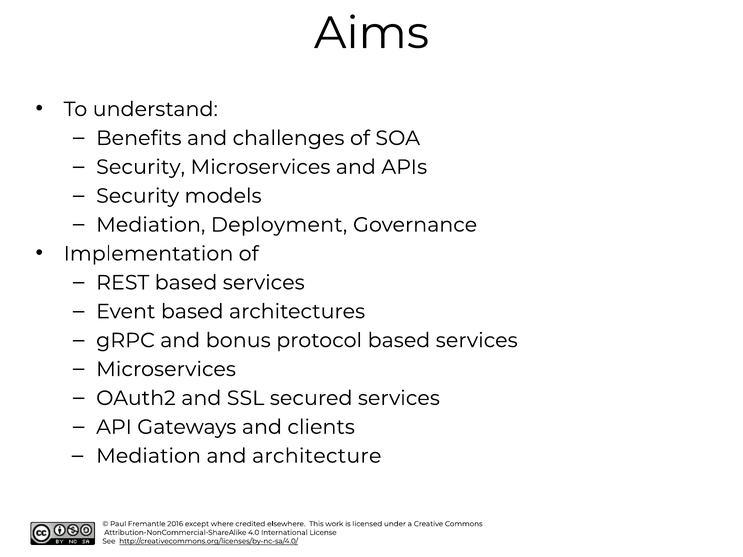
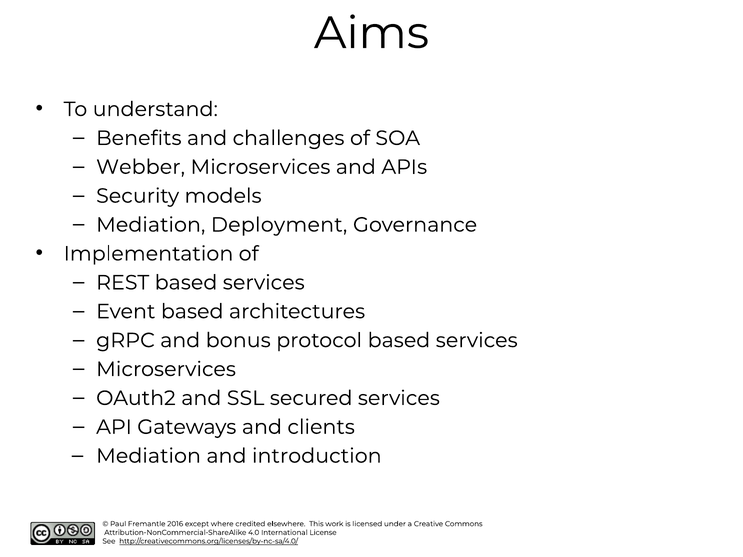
Security at (141, 167): Security -> Webber
architecture: architecture -> introduction
